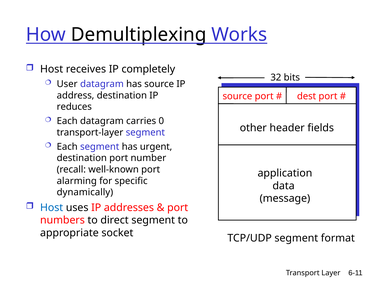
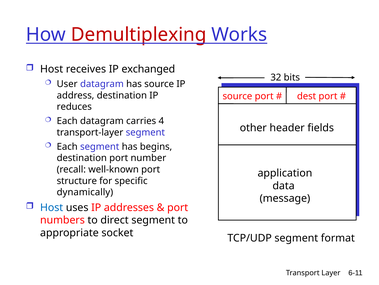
Demultiplexing colour: black -> red
completely: completely -> exchanged
0: 0 -> 4
urgent: urgent -> begins
alarming: alarming -> structure
